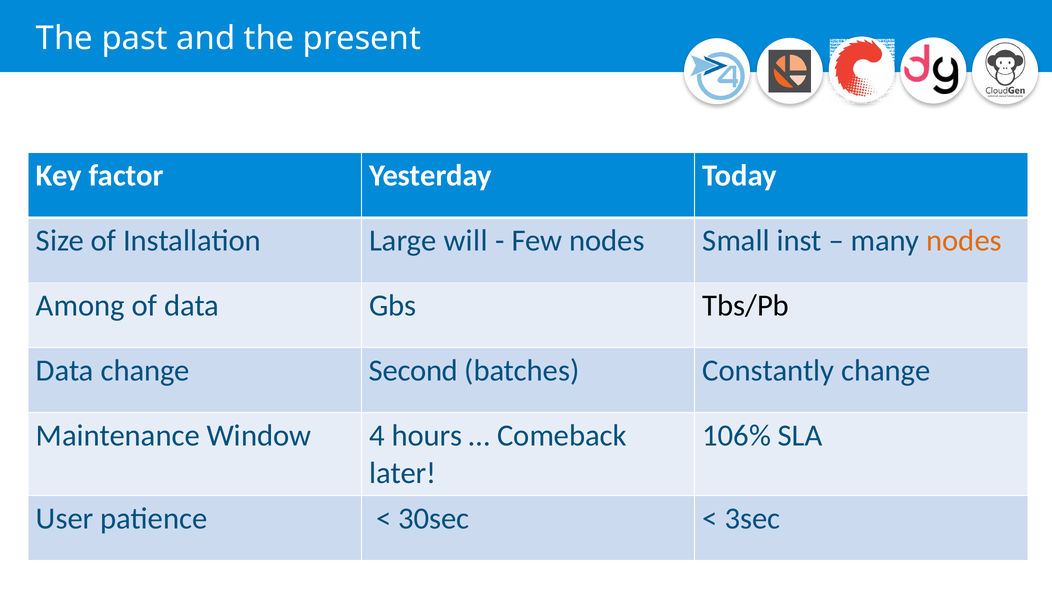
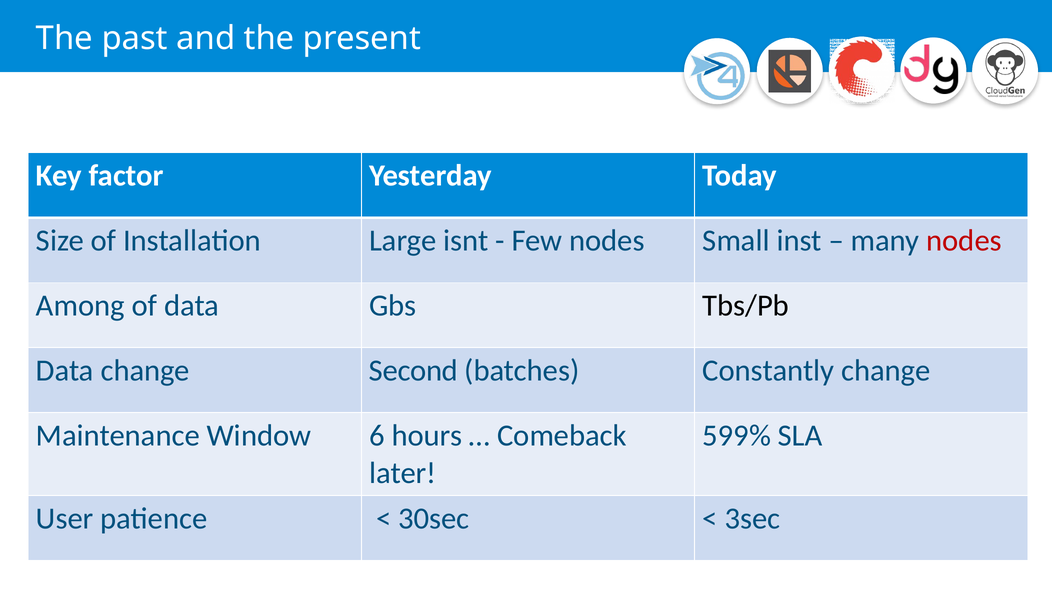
will: will -> isnt
nodes at (964, 241) colour: orange -> red
4: 4 -> 6
106%: 106% -> 599%
